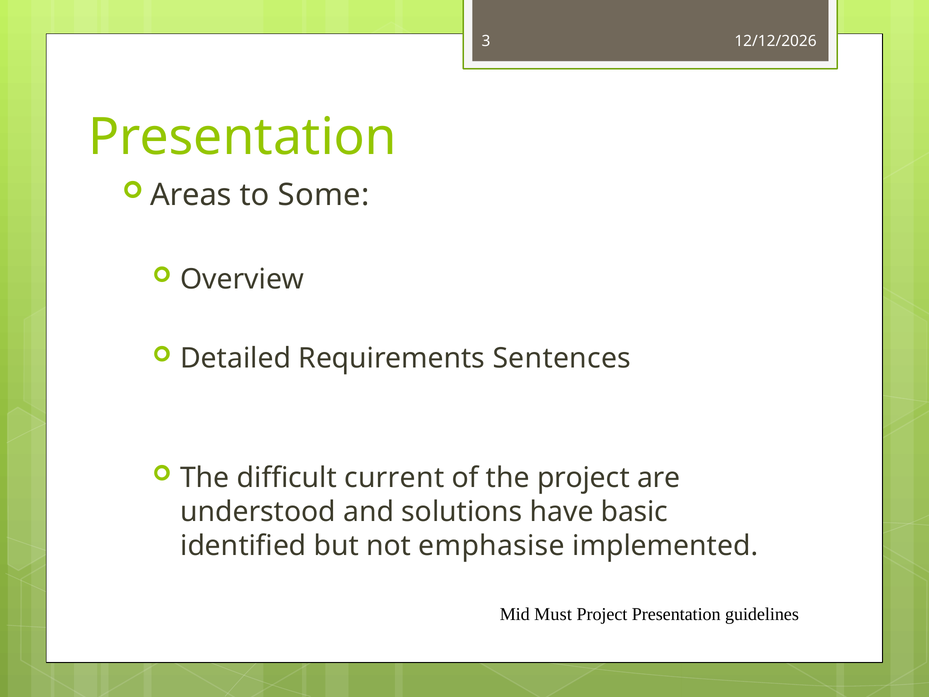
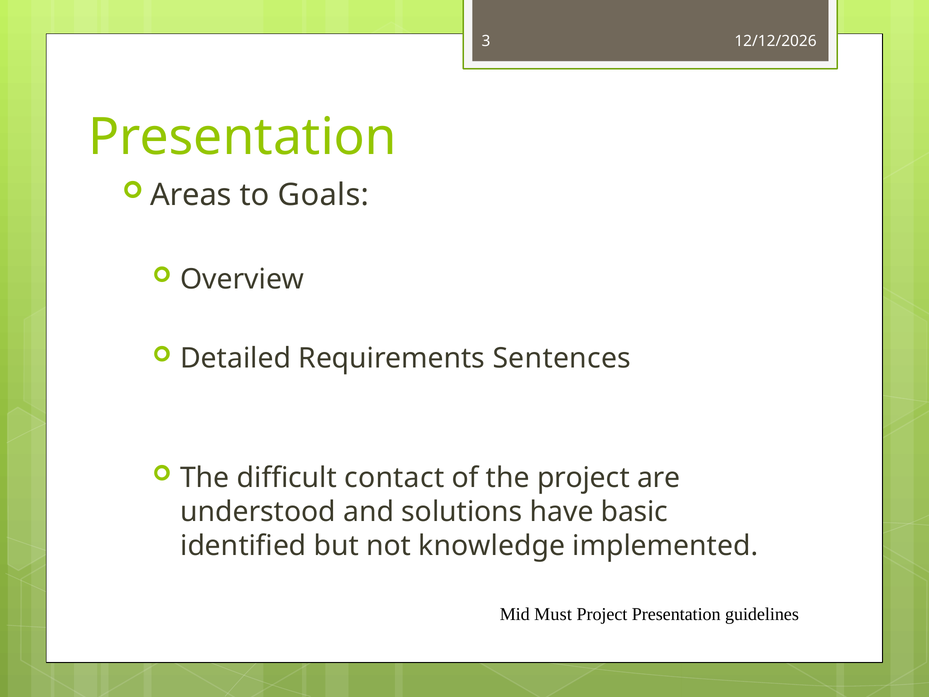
Some: Some -> Goals
current: current -> contact
emphasise: emphasise -> knowledge
